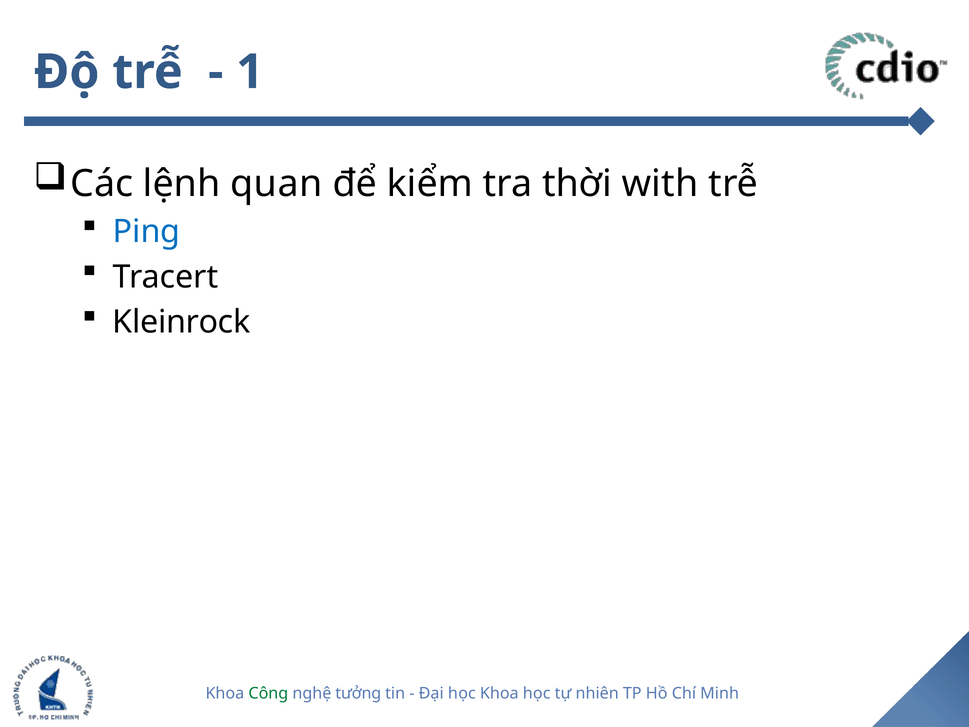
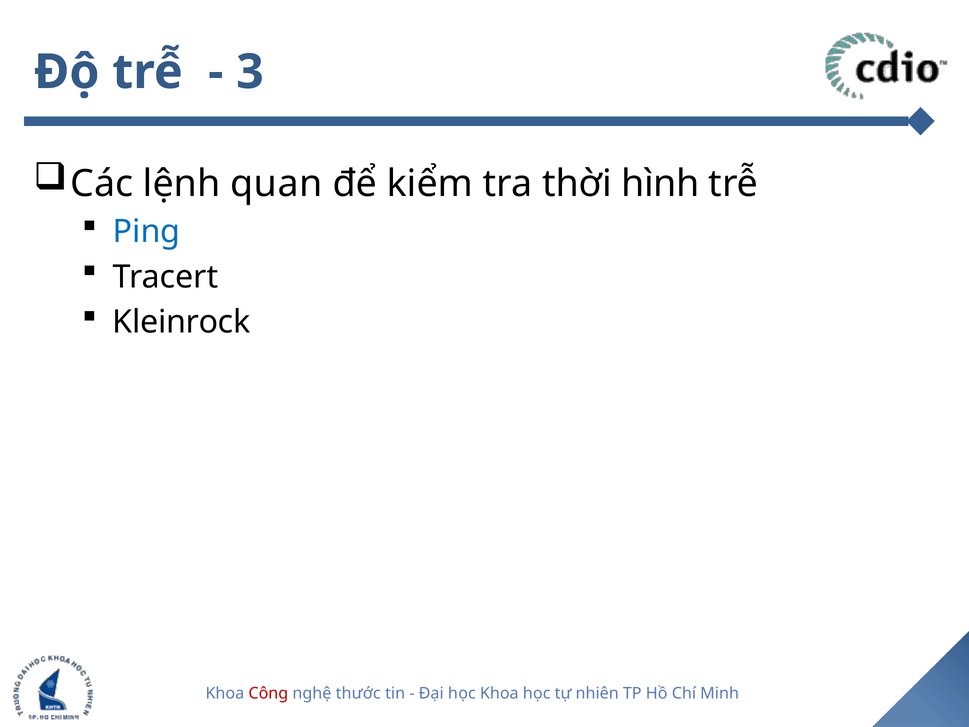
1: 1 -> 3
with: with -> hình
Công colour: green -> red
tưởng: tưởng -> thước
